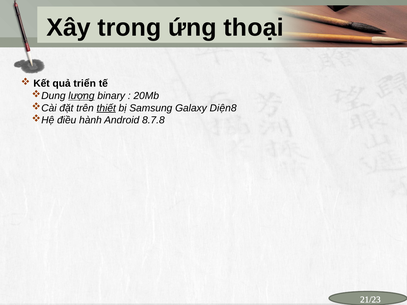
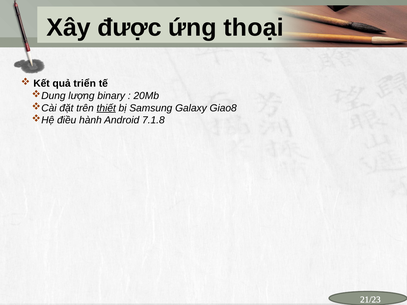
trong: trong -> được
lượng underline: present -> none
Diện8: Diện8 -> Giao8
8.7.8: 8.7.8 -> 7.1.8
